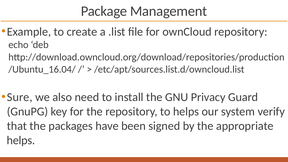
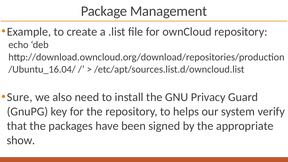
helps at (21, 140): helps -> show
